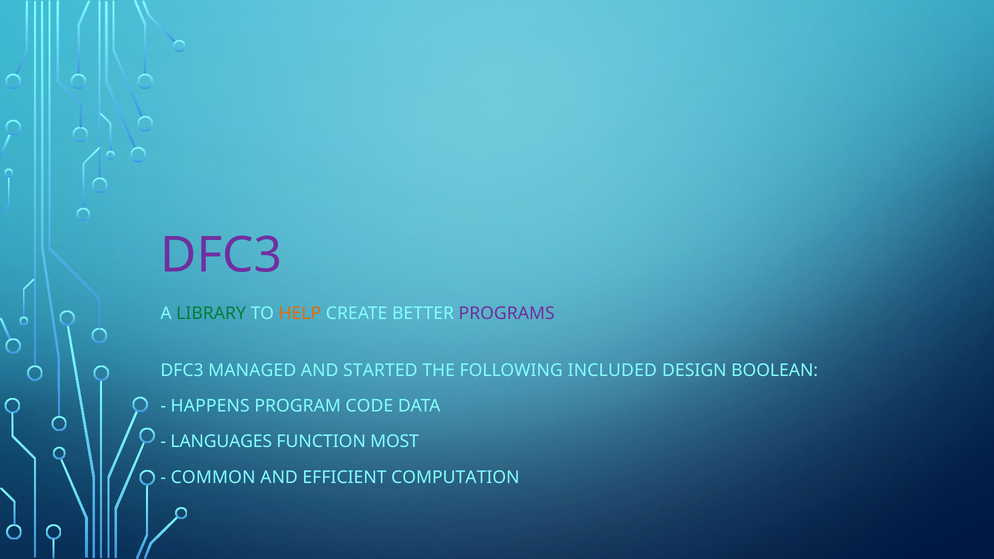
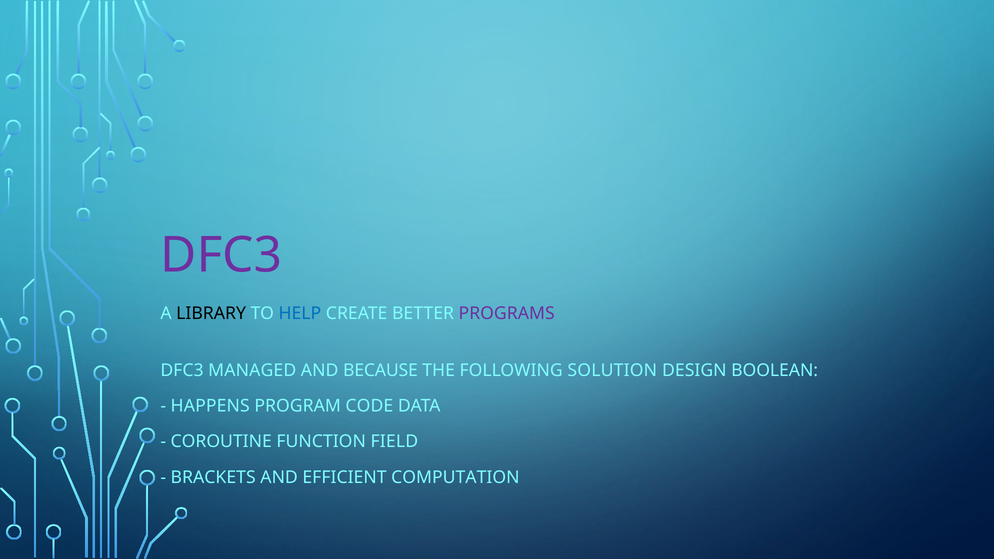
LIBRARY colour: green -> black
HELP colour: orange -> blue
STARTED: STARTED -> BECAUSE
INCLUDED: INCLUDED -> SOLUTION
LANGUAGES: LANGUAGES -> COROUTINE
MOST: MOST -> FIELD
COMMON: COMMON -> BRACKETS
